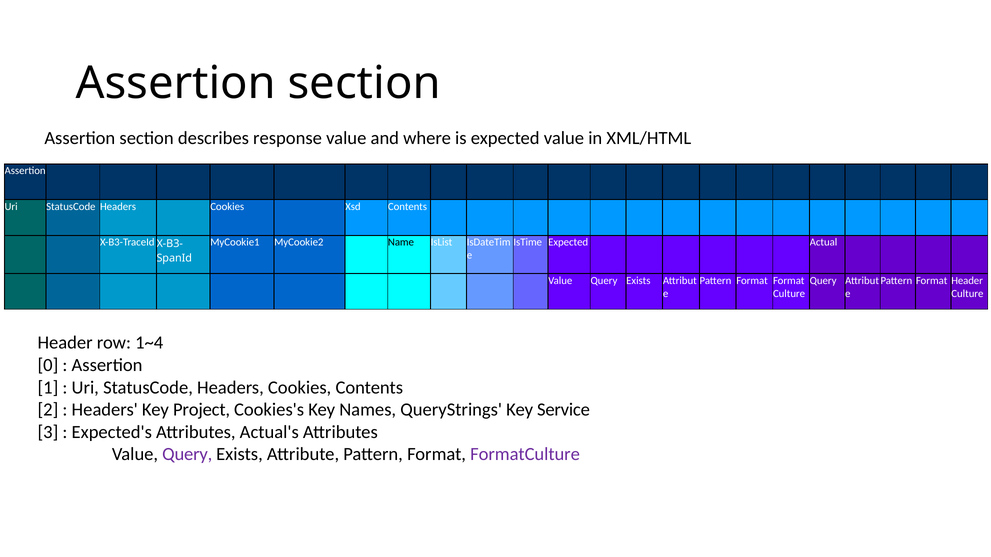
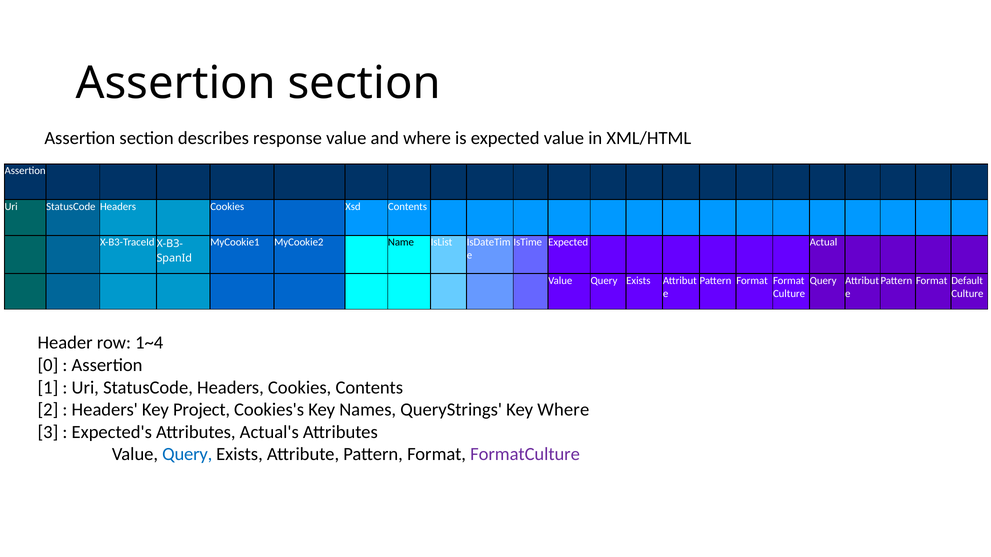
Format Header: Header -> Default
Key Service: Service -> Where
Query at (187, 455) colour: purple -> blue
